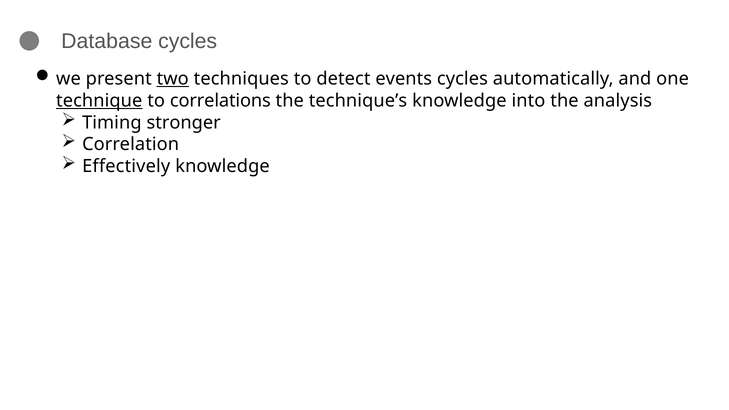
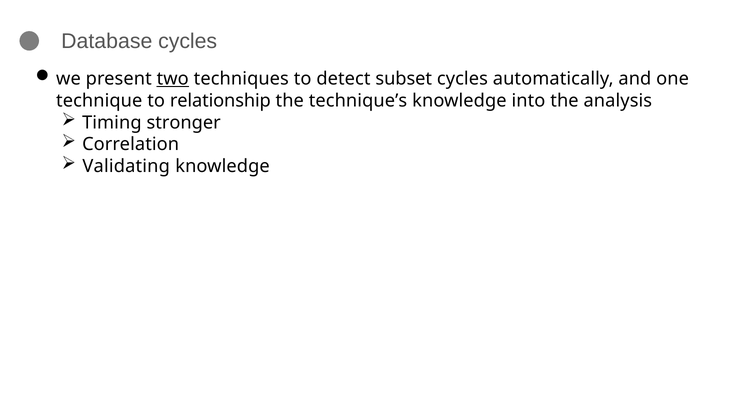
events: events -> subset
technique underline: present -> none
correlations: correlations -> relationship
Effectively: Effectively -> Validating
